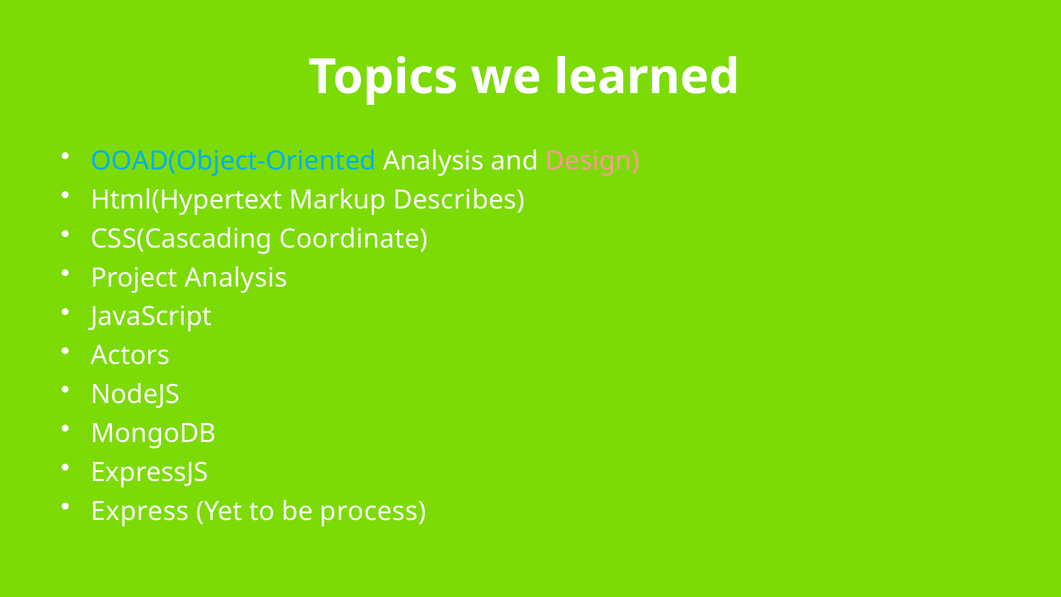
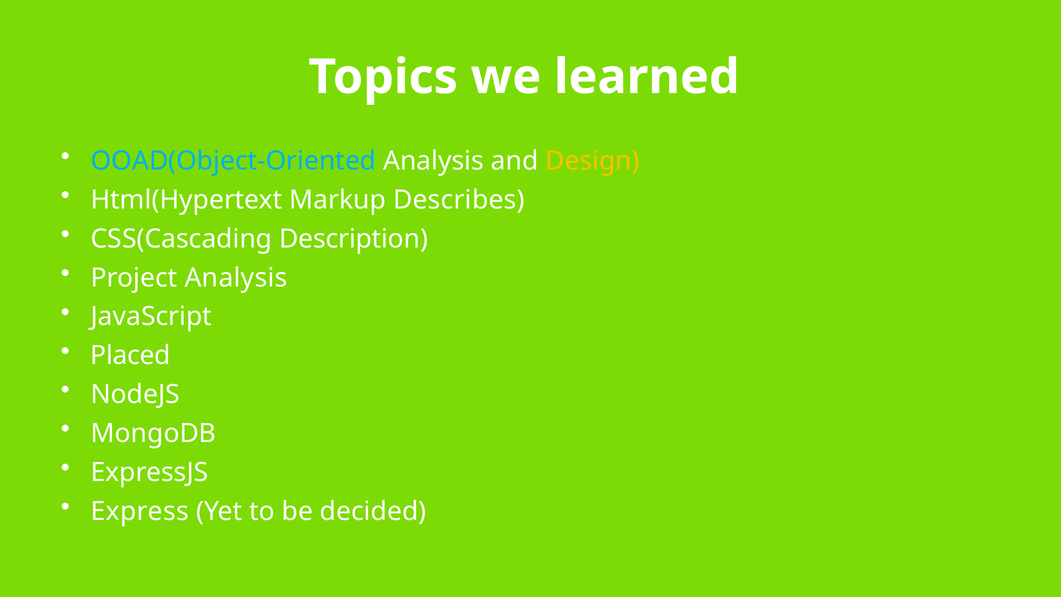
Design colour: pink -> yellow
Coordinate: Coordinate -> Description
Actors: Actors -> Placed
process: process -> decided
